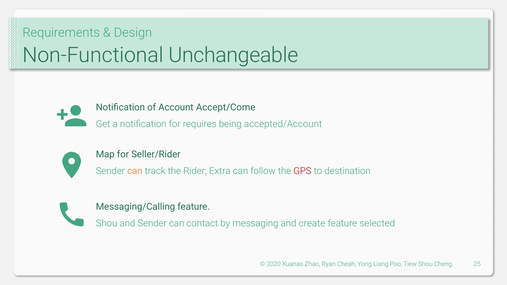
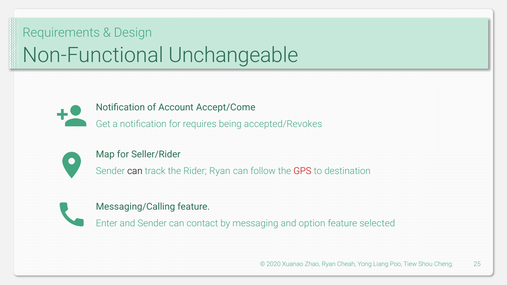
accepted/Account: accepted/Account -> accepted/Revokes
can at (135, 171) colour: orange -> black
Rider Extra: Extra -> Ryan
Shou at (107, 224): Shou -> Enter
create: create -> option
